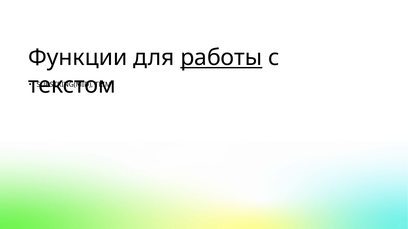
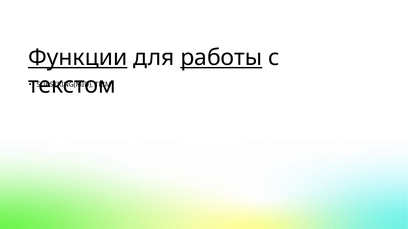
Функции underline: none -> present
